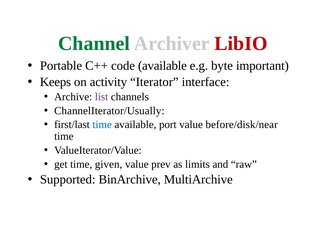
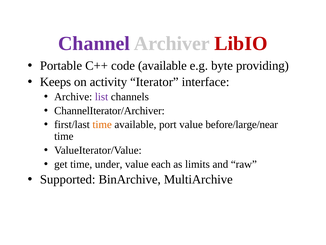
Channel colour: green -> purple
important: important -> providing
ChannelIterator/Usually: ChannelIterator/Usually -> ChannelIterator/Archiver
time at (102, 124) colour: blue -> orange
before/disk/near: before/disk/near -> before/large/near
given: given -> under
prev: prev -> each
